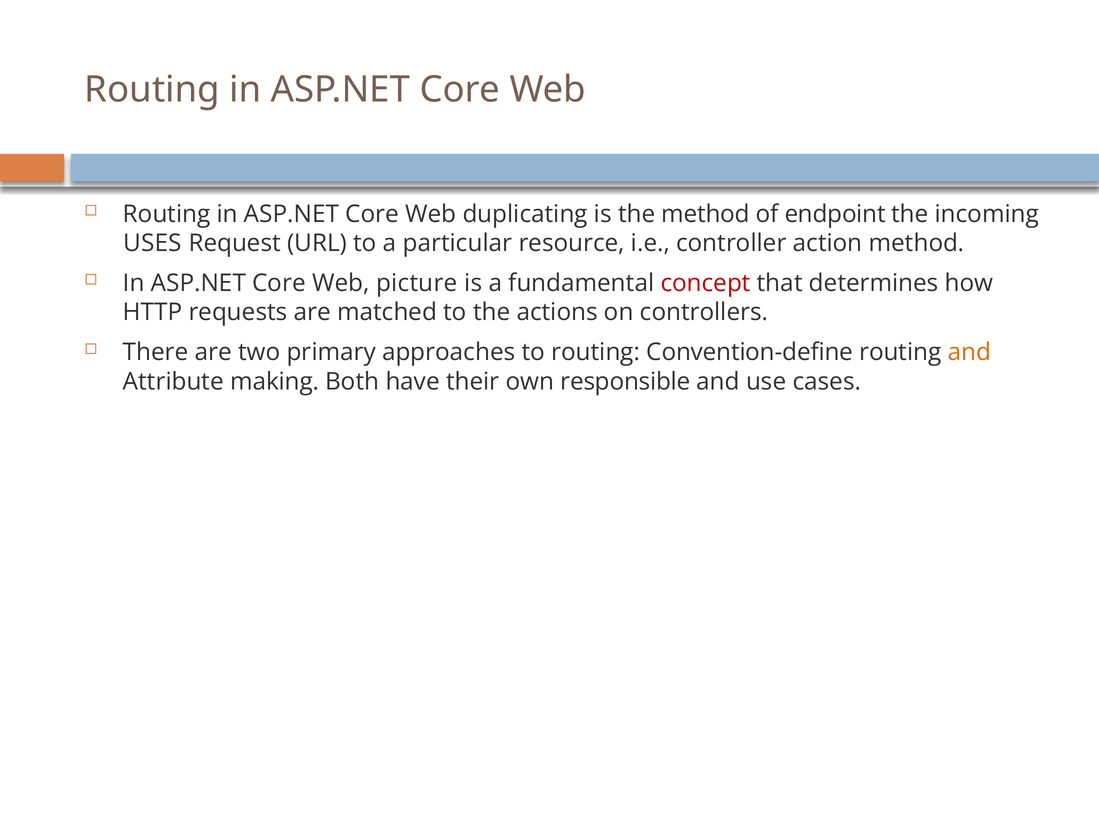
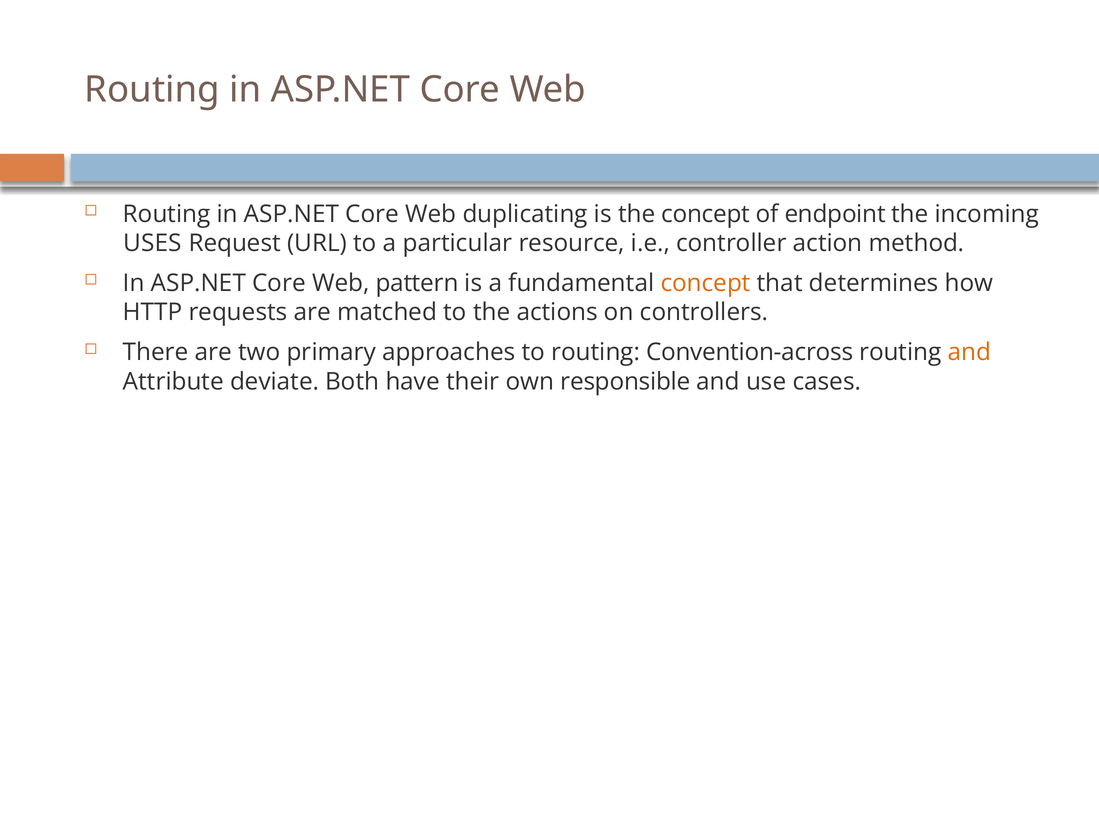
the method: method -> concept
picture: picture -> pattern
concept at (706, 283) colour: red -> orange
Convention-define: Convention-define -> Convention-across
making: making -> deviate
